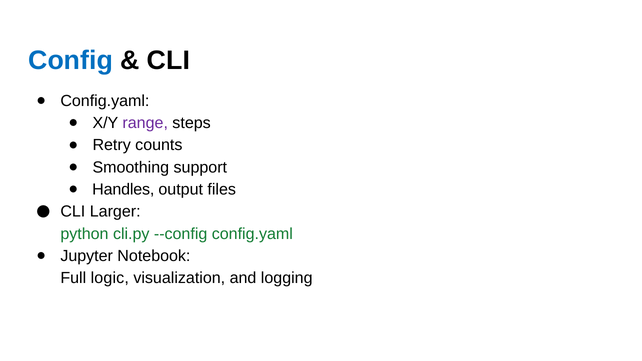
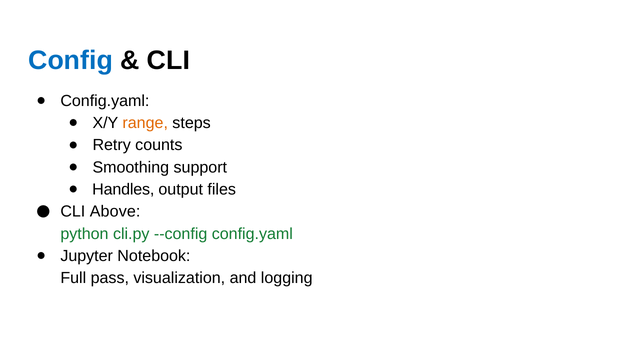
range colour: purple -> orange
Larger: Larger -> Above
logic: logic -> pass
